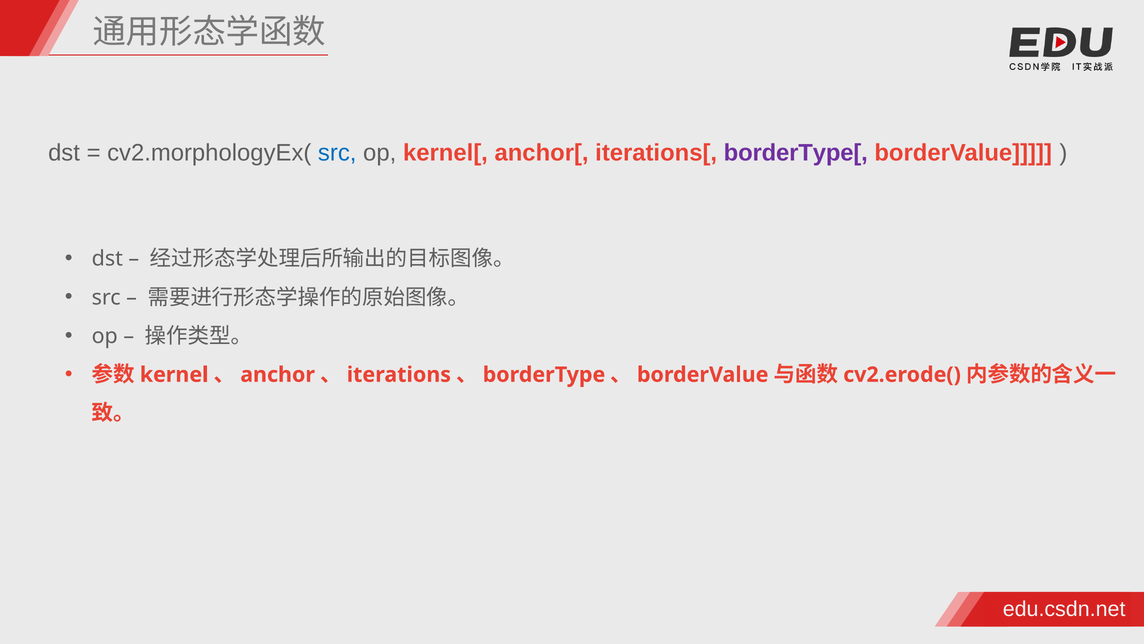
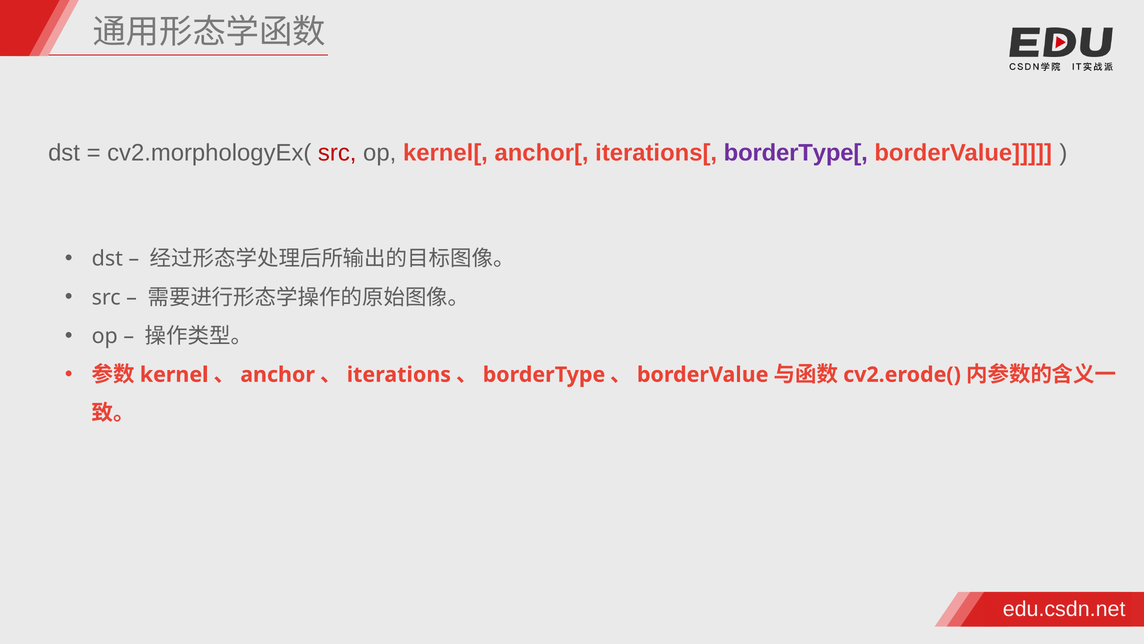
src at (337, 153) colour: blue -> red
